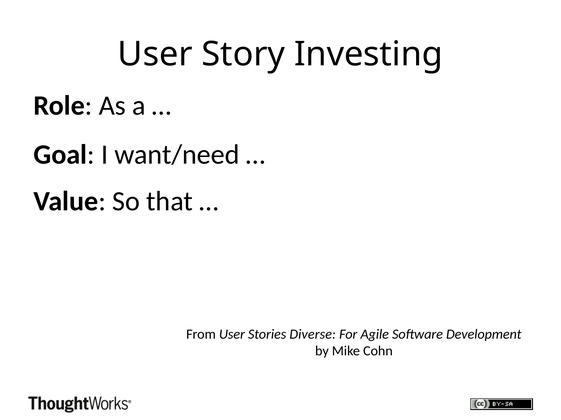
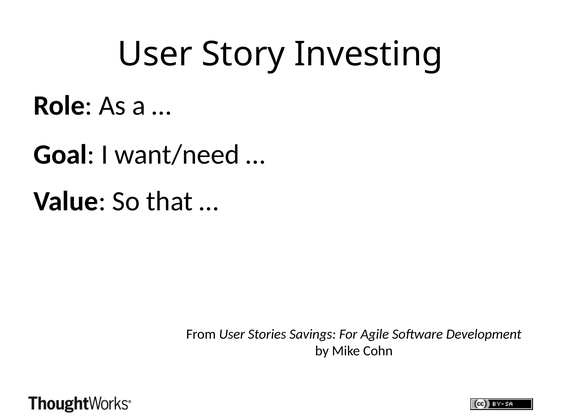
Diverse: Diverse -> Savings
